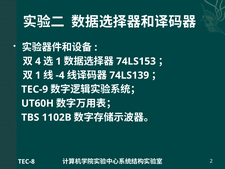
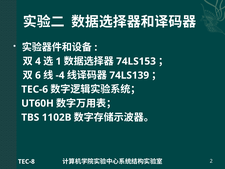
1 at (38, 75): 1 -> 6
TEC-9: TEC-9 -> TEC-6
